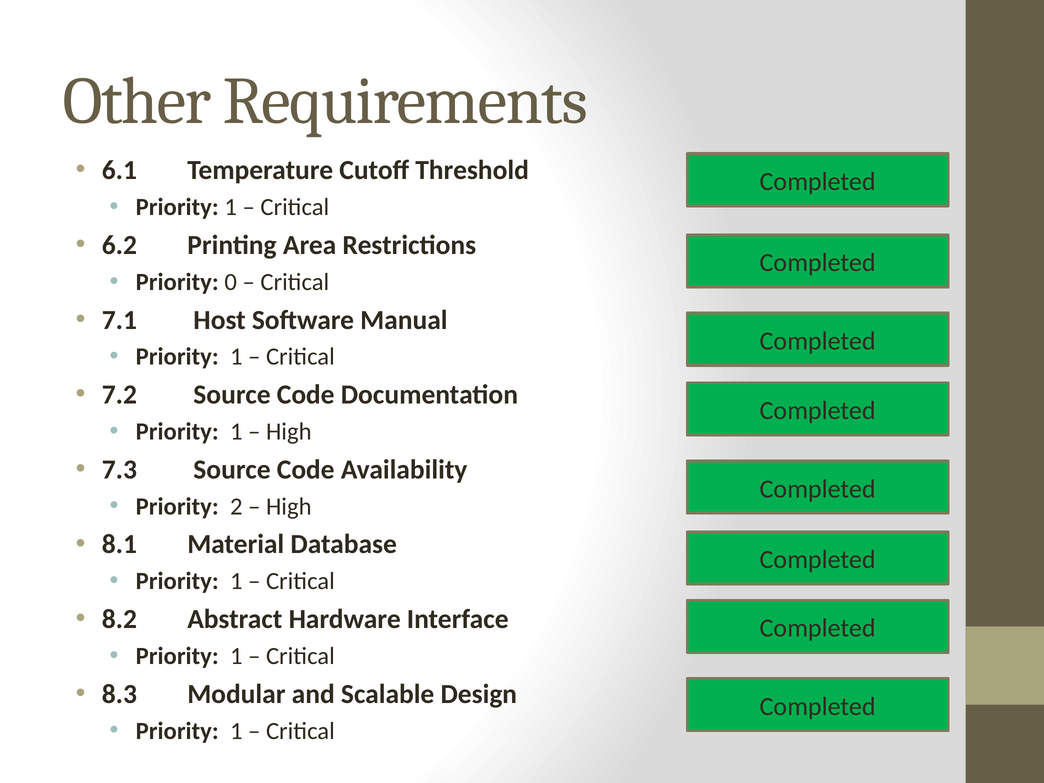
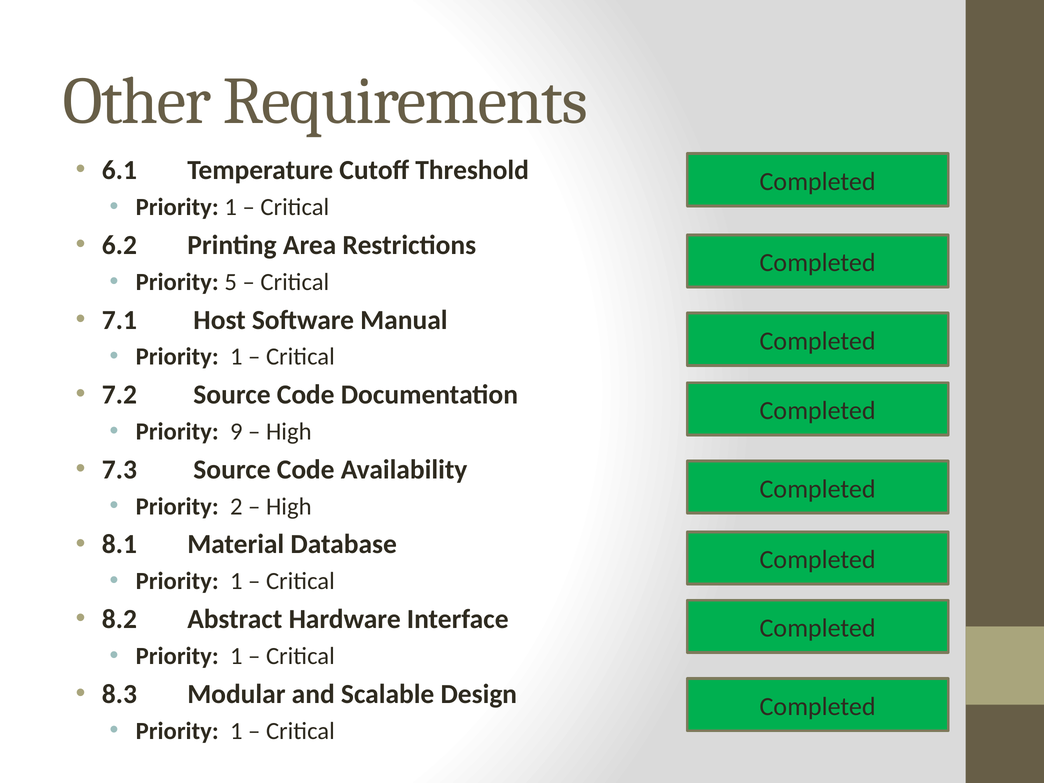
0: 0 -> 5
1 at (236, 432): 1 -> 9
